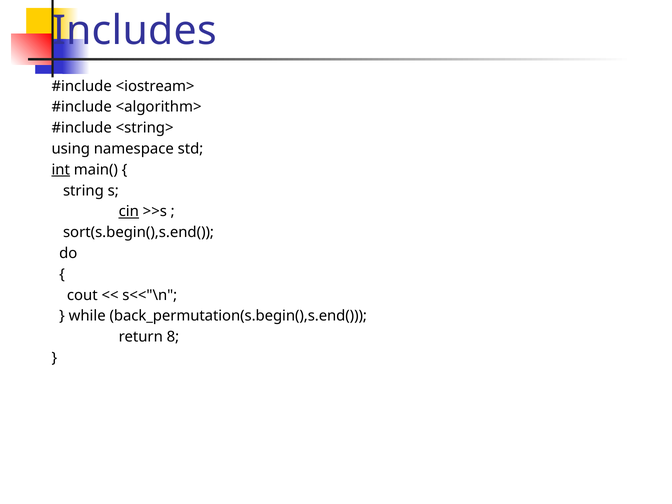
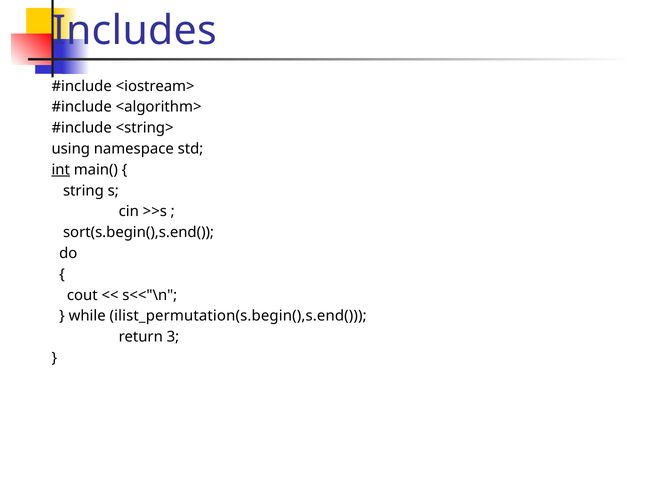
cin underline: present -> none
back_permutation(s.begin(),s.end(: back_permutation(s.begin(),s.end( -> ilist_permutation(s.begin(),s.end(
8: 8 -> 3
